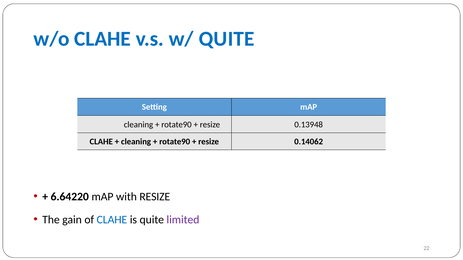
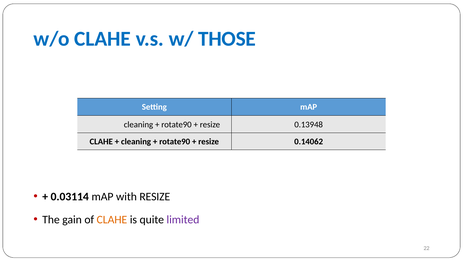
w/ QUITE: QUITE -> THOSE
6.64220: 6.64220 -> 0.03114
CLAHE at (112, 220) colour: blue -> orange
